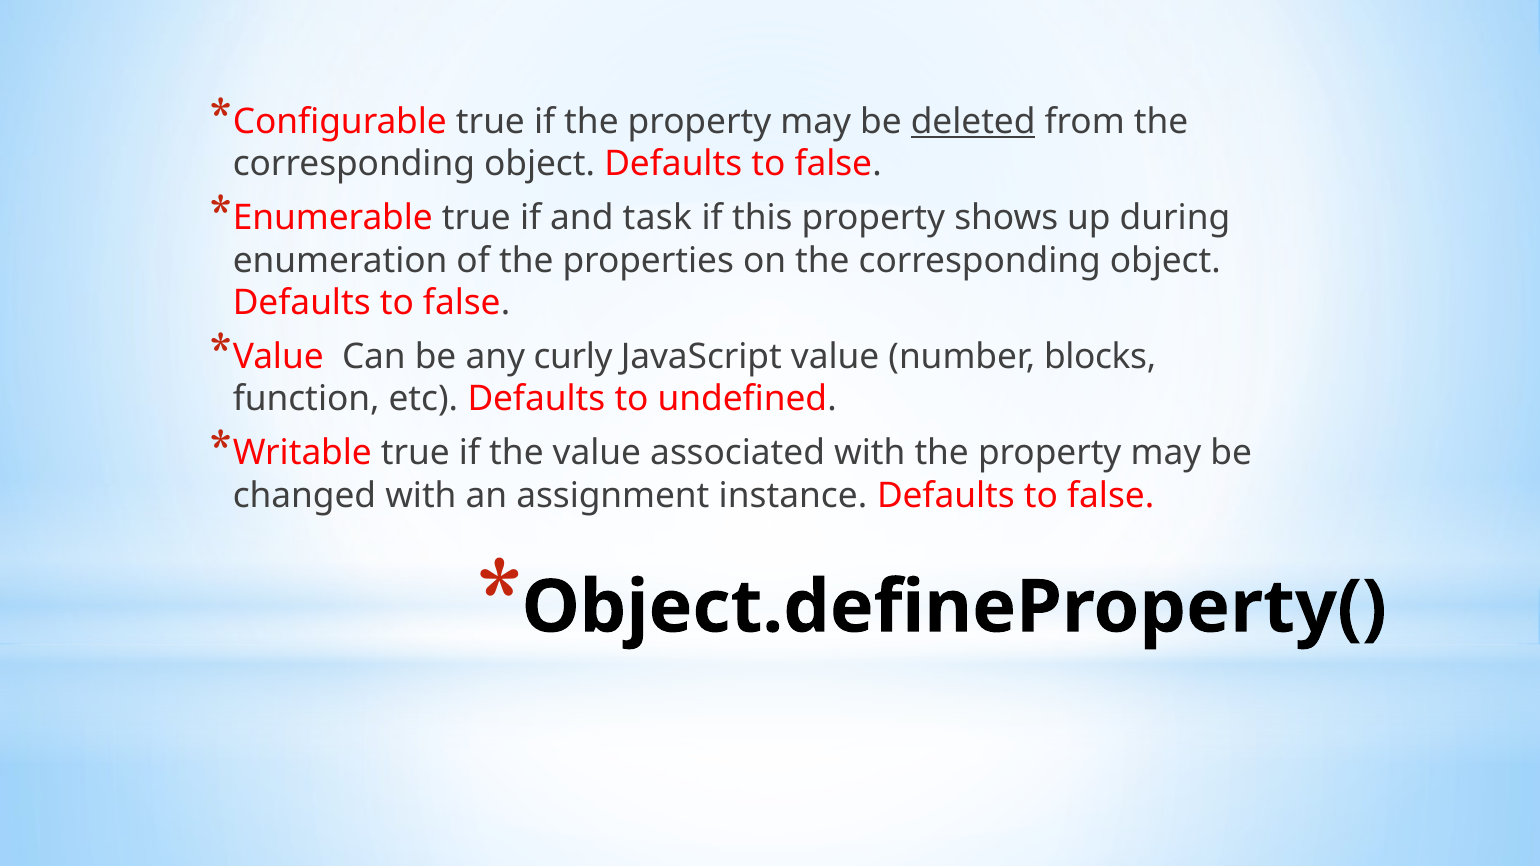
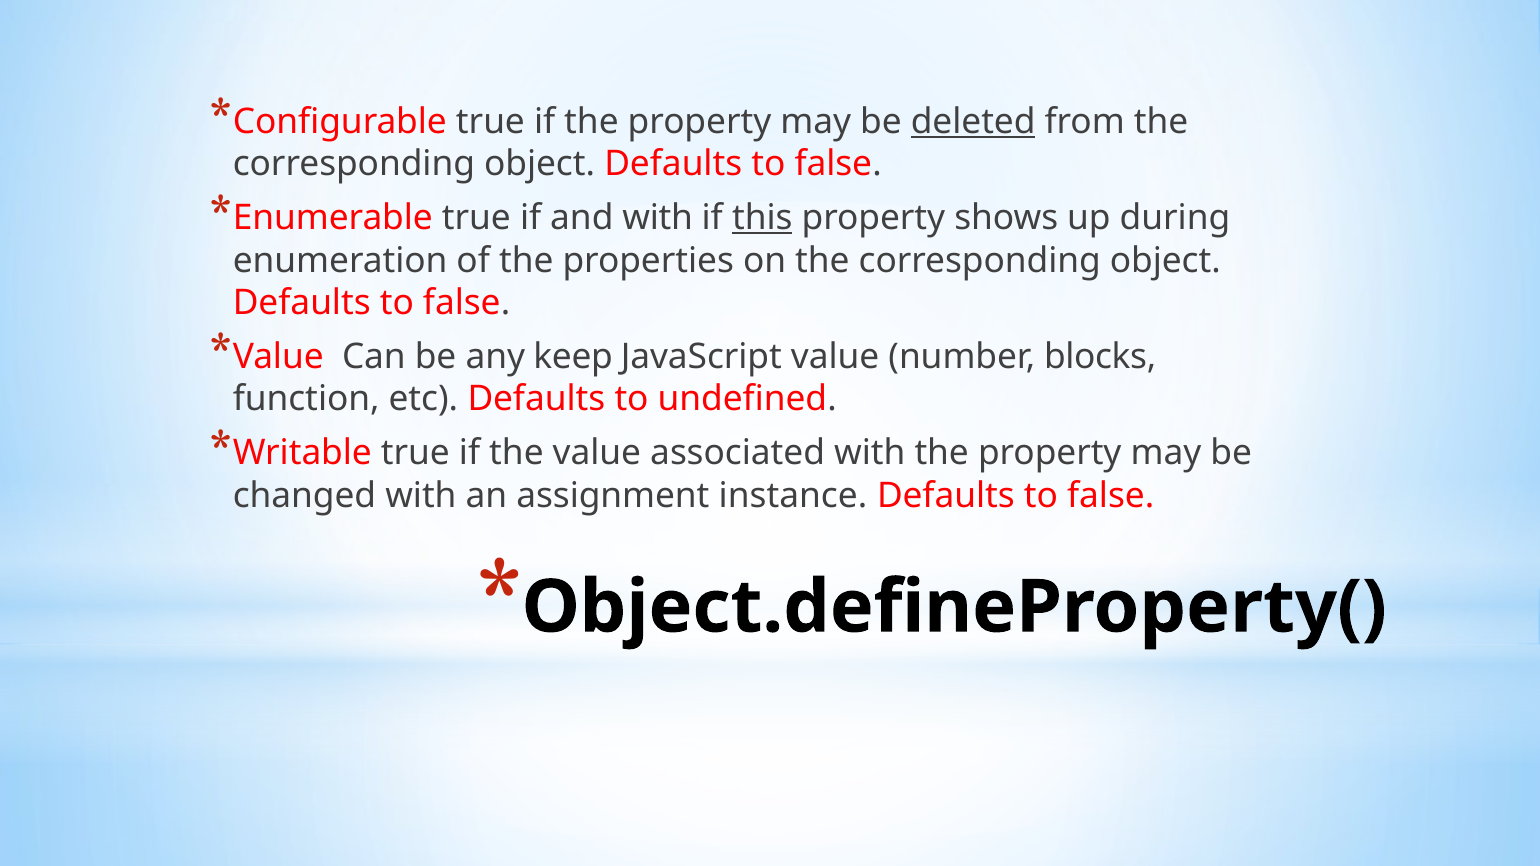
and task: task -> with
this underline: none -> present
curly: curly -> keep
